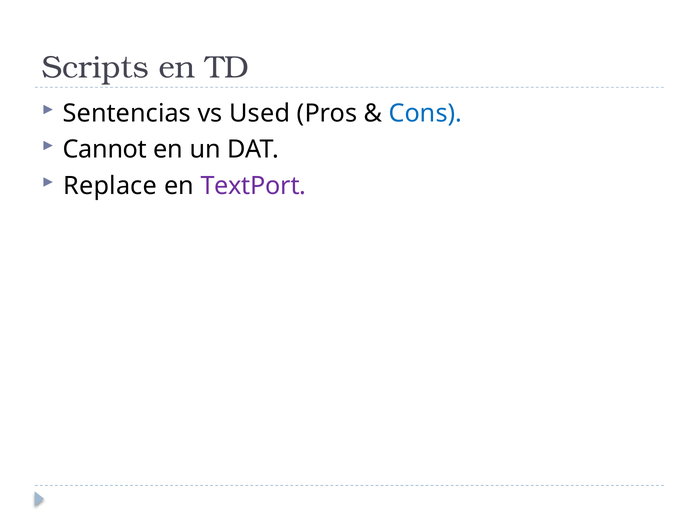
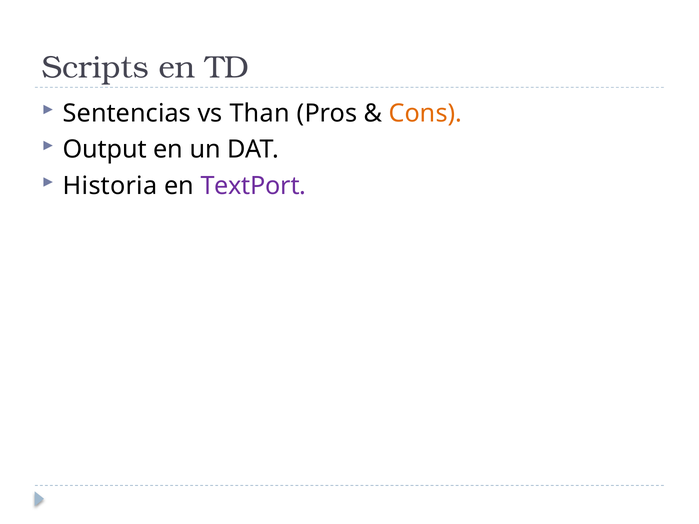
Used: Used -> Than
Cons colour: blue -> orange
Cannot: Cannot -> Output
Replace: Replace -> Historia
